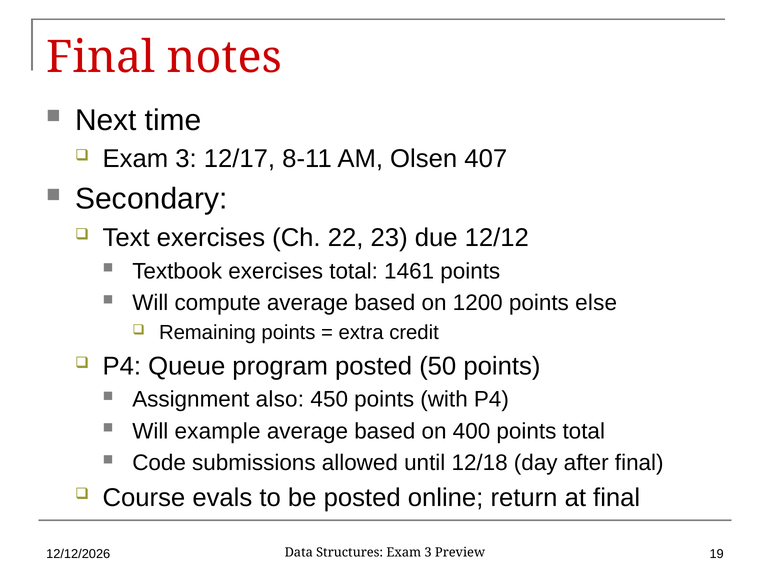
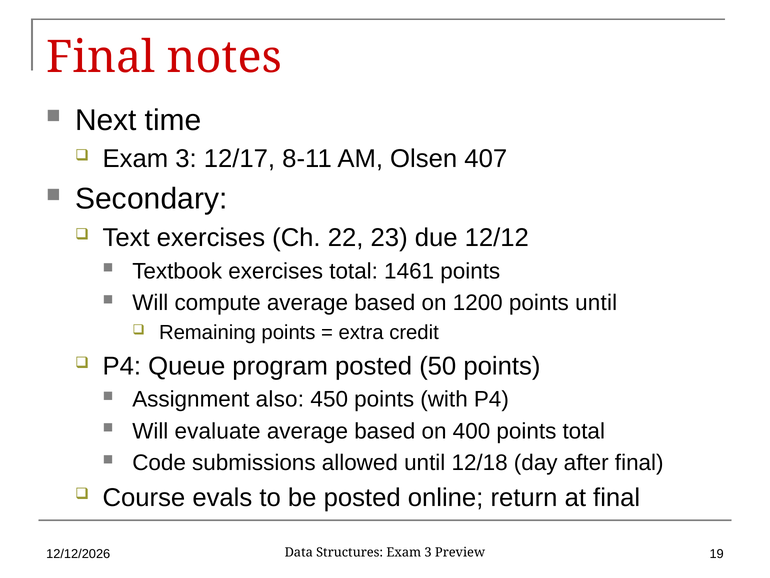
points else: else -> until
example: example -> evaluate
